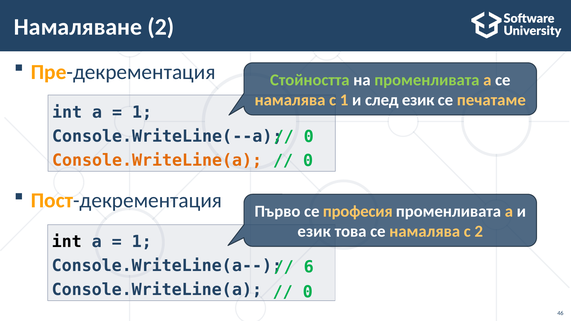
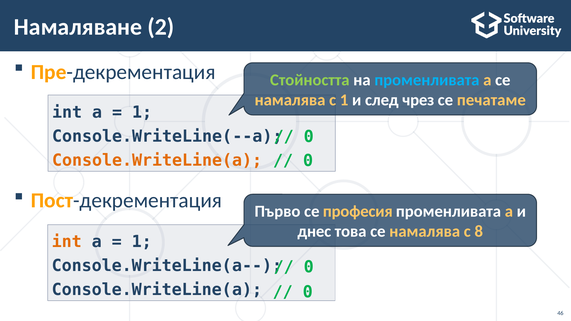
променливата at (427, 80) colour: light green -> light blue
след език: език -> чрез
език at (314, 232): език -> днес
с 2: 2 -> 8
int at (67, 242) colour: black -> orange
6 at (309, 267): 6 -> 0
